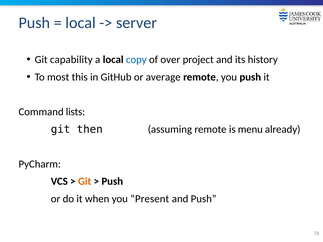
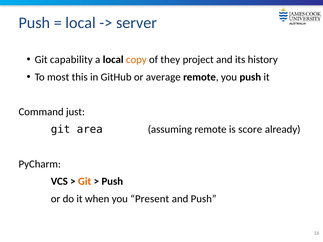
copy colour: blue -> orange
over: over -> they
lists: lists -> just
then: then -> area
menu: menu -> score
